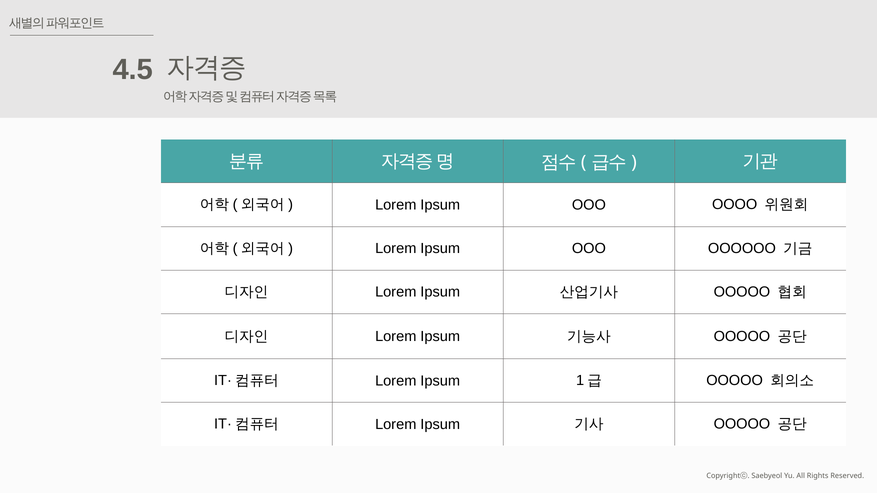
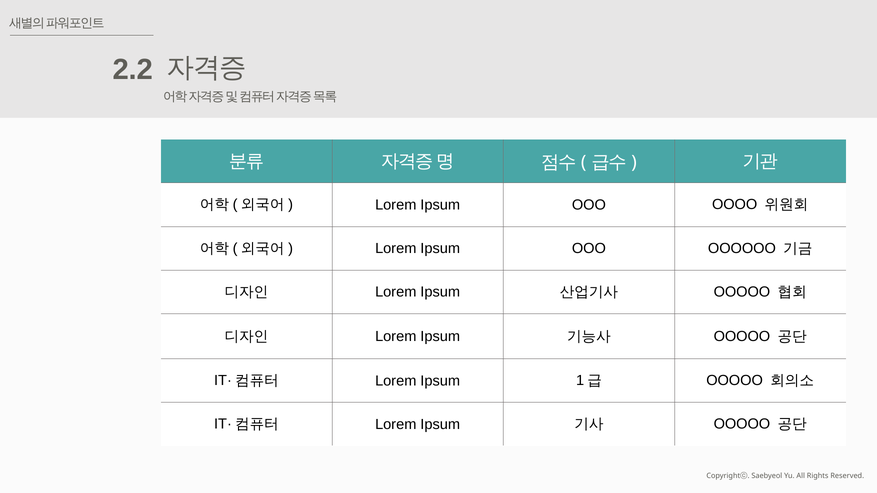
4.5: 4.5 -> 2.2
